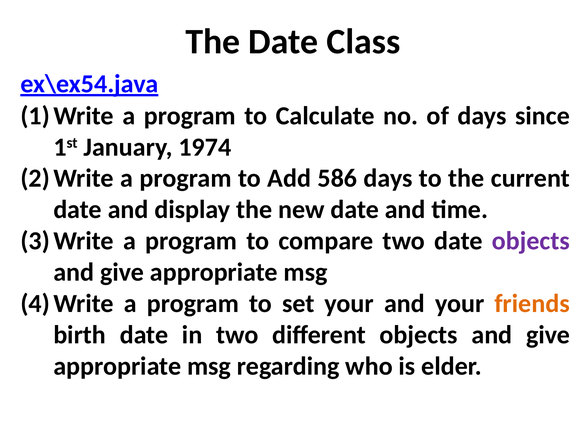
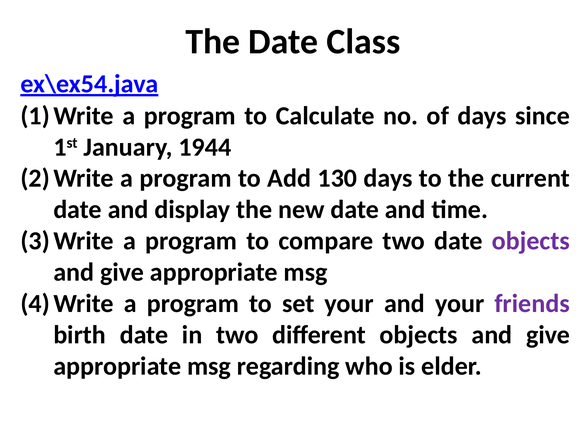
1974: 1974 -> 1944
586: 586 -> 130
friends colour: orange -> purple
